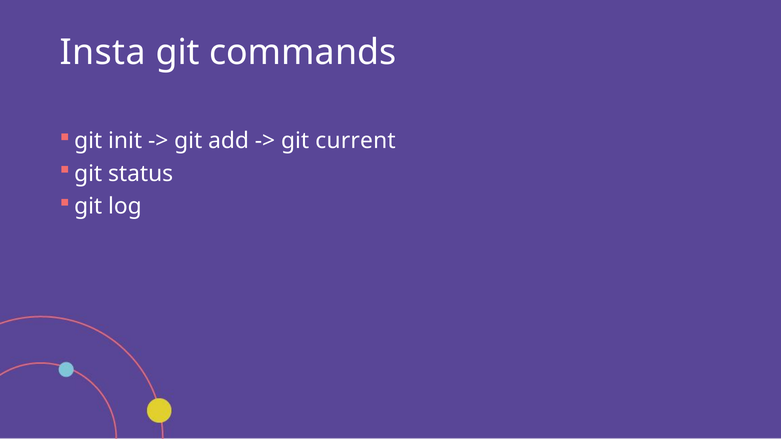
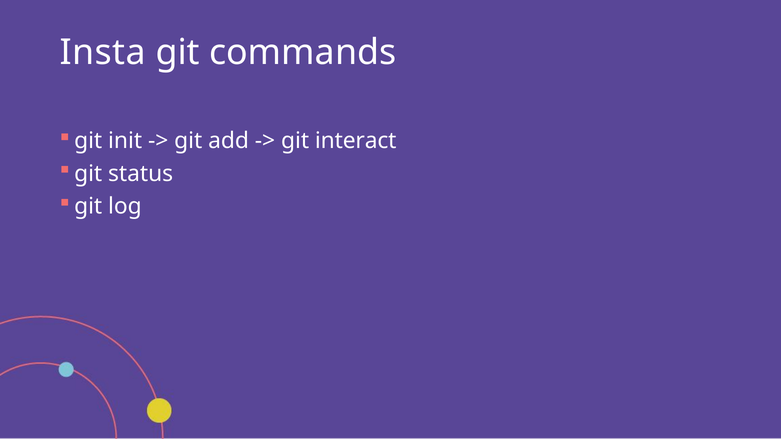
current: current -> interact
